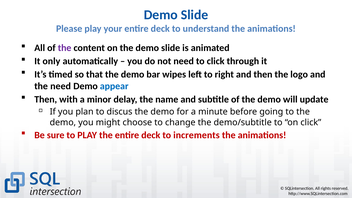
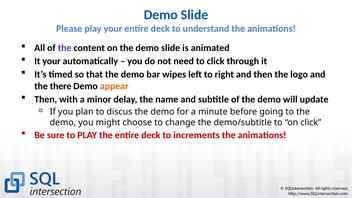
It only: only -> your
the need: need -> there
appear colour: blue -> orange
